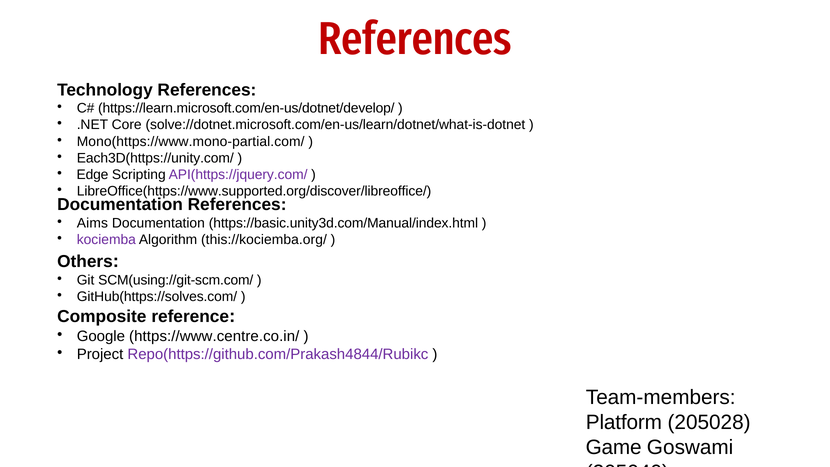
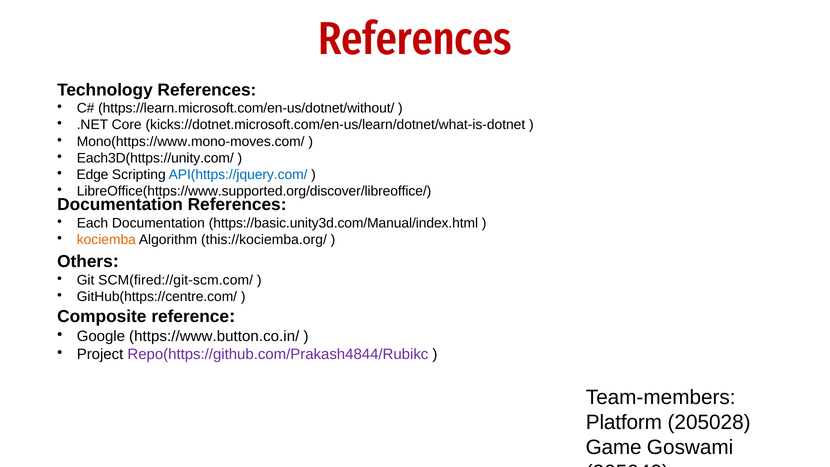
https://learn.microsoft.com/en-us/dotnet/develop/: https://learn.microsoft.com/en-us/dotnet/develop/ -> https://learn.microsoft.com/en-us/dotnet/without/
solve://dotnet.microsoft.com/en-us/learn/dotnet/what-is-dotnet: solve://dotnet.microsoft.com/en-us/learn/dotnet/what-is-dotnet -> kicks://dotnet.microsoft.com/en-us/learn/dotnet/what-is-dotnet
Mono(https://www.mono-partial.com/: Mono(https://www.mono-partial.com/ -> Mono(https://www.mono-moves.com/
API(https://jquery.com/ colour: purple -> blue
Aims: Aims -> Each
kociemba colour: purple -> orange
SCM(using://git-scm.com/: SCM(using://git-scm.com/ -> SCM(fired://git-scm.com/
GitHub(https://solves.com/: GitHub(https://solves.com/ -> GitHub(https://centre.com/
https://www.centre.co.in/: https://www.centre.co.in/ -> https://www.button.co.in/
